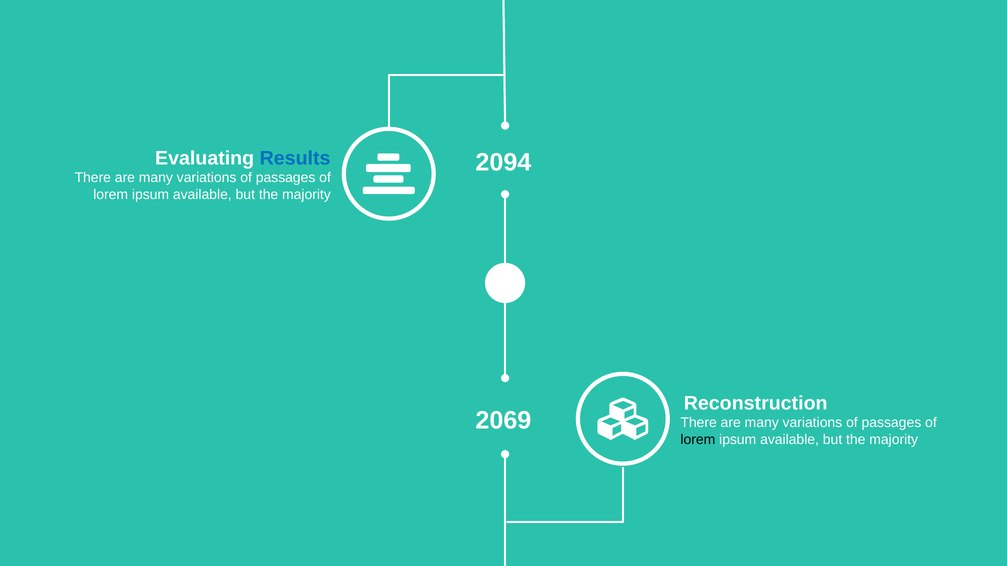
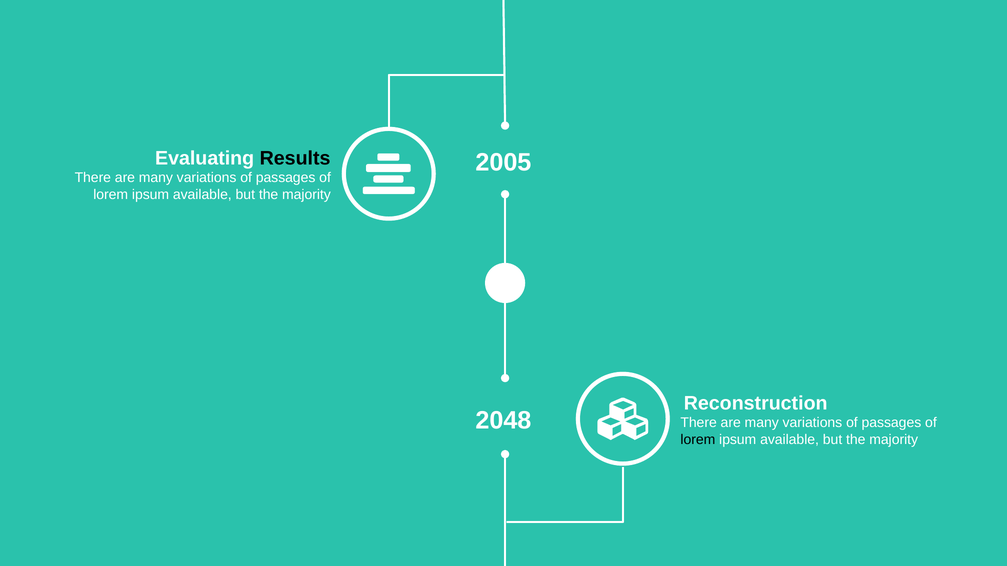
Results colour: blue -> black
2094: 2094 -> 2005
2069: 2069 -> 2048
